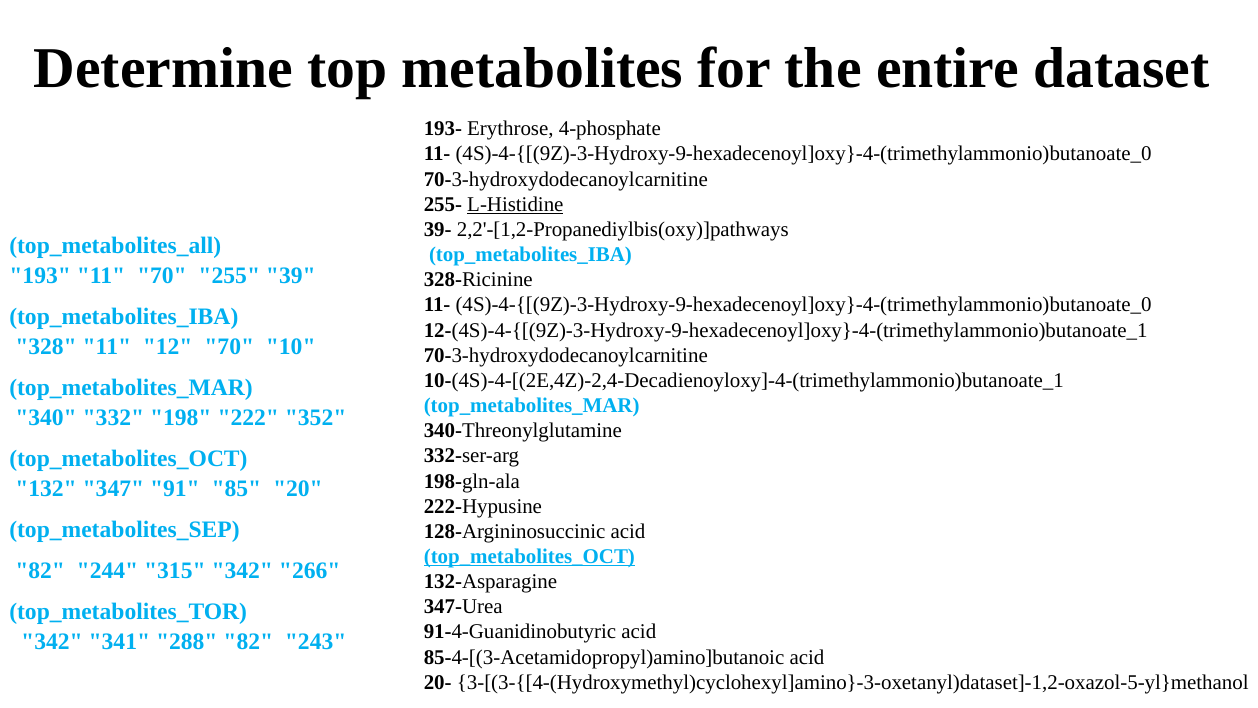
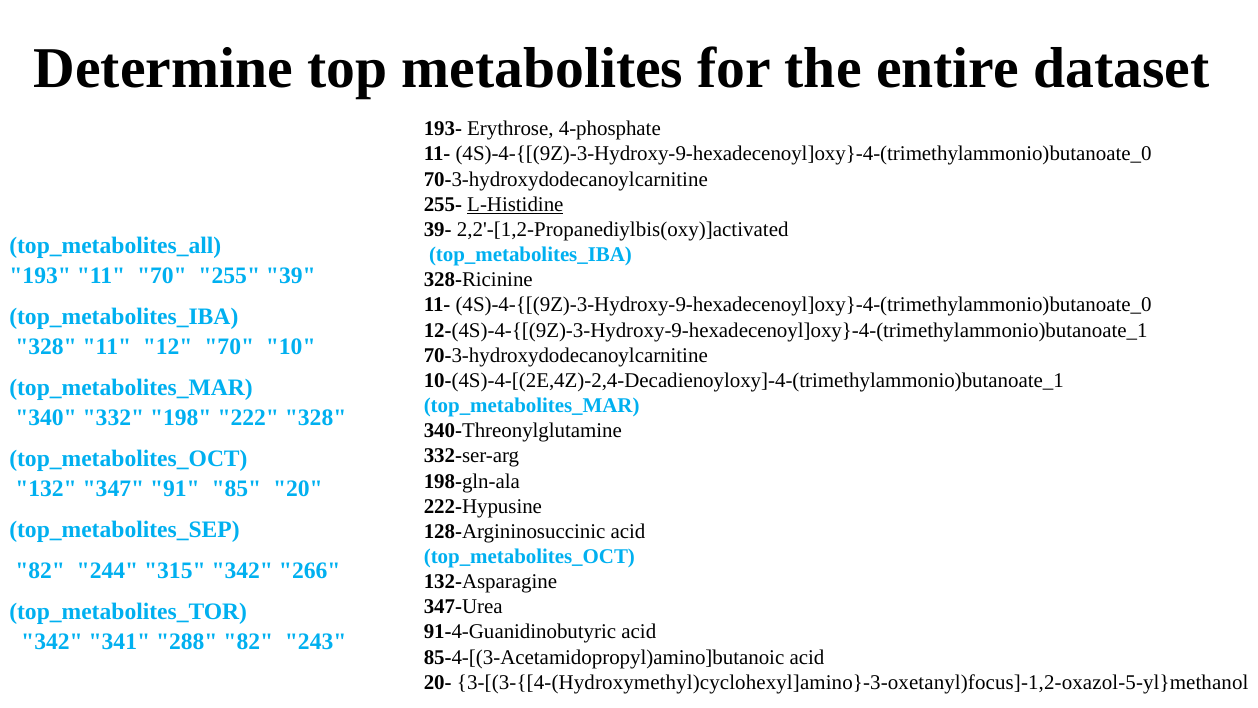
2,2'-[1,2-Propanediylbis(oxy)]pathways: 2,2'-[1,2-Propanediylbis(oxy)]pathways -> 2,2'-[1,2-Propanediylbis(oxy)]activated
222 352: 352 -> 328
top_metabolites_OCT at (529, 556) underline: present -> none
3-[(3-{[4-(Hydroxymethyl)cyclohexyl]amino}-3-oxetanyl)dataset]-1,2-oxazol-5-yl}methanol: 3-[(3-{[4-(Hydroxymethyl)cyclohexyl]amino}-3-oxetanyl)dataset]-1,2-oxazol-5-yl}methanol -> 3-[(3-{[4-(Hydroxymethyl)cyclohexyl]amino}-3-oxetanyl)focus]-1,2-oxazol-5-yl}methanol
